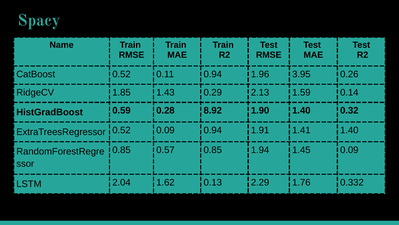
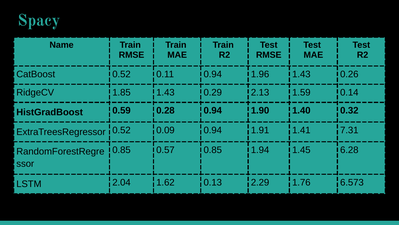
1.96 3.95: 3.95 -> 1.43
0.28 8.92: 8.92 -> 0.94
1.41 1.40: 1.40 -> 7.31
1.45 0.09: 0.09 -> 6.28
0.332: 0.332 -> 6.573
